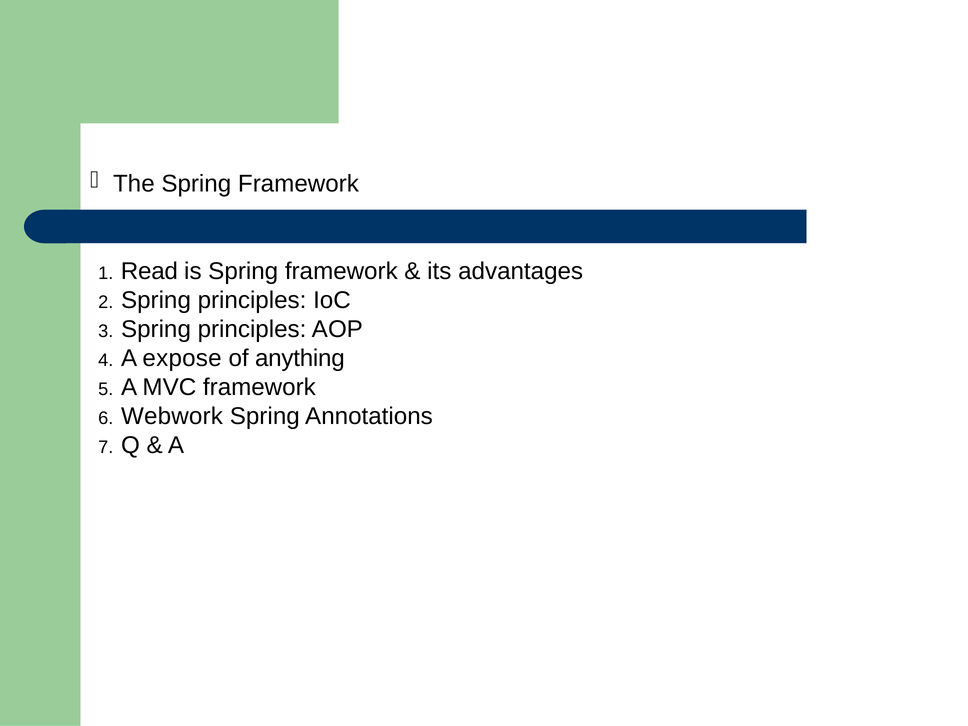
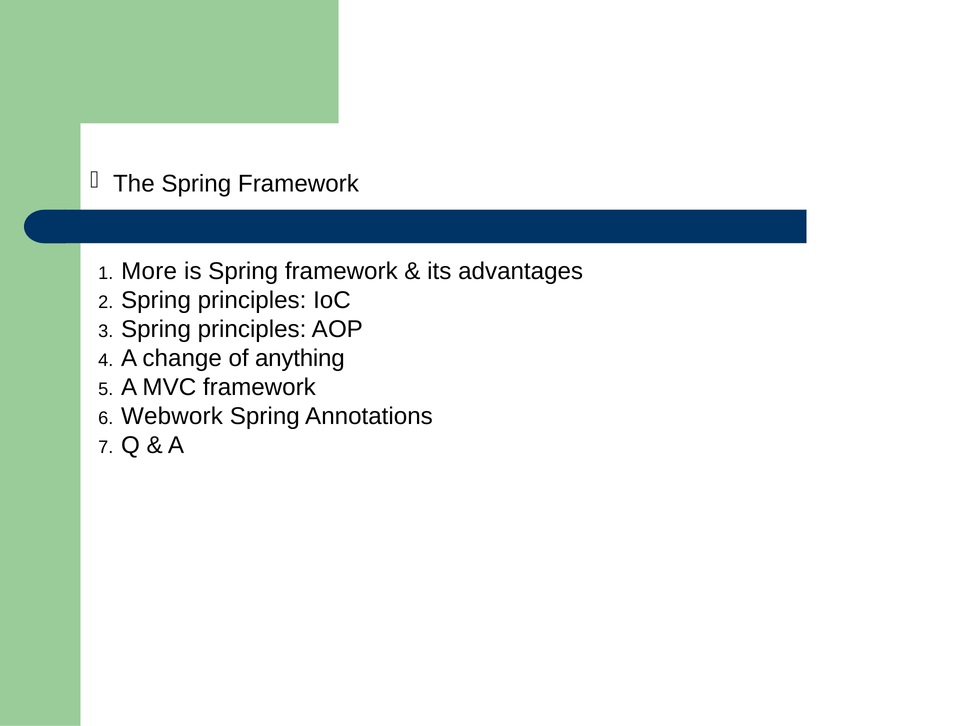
Read: Read -> More
expose: expose -> change
